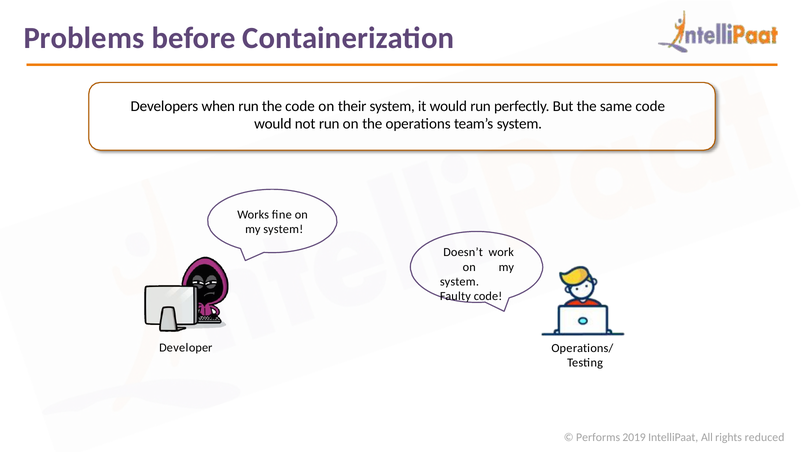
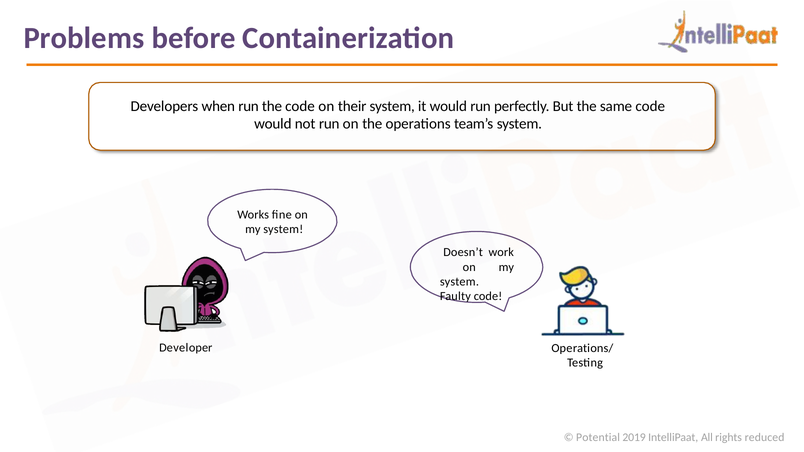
Performs: Performs -> Potential
